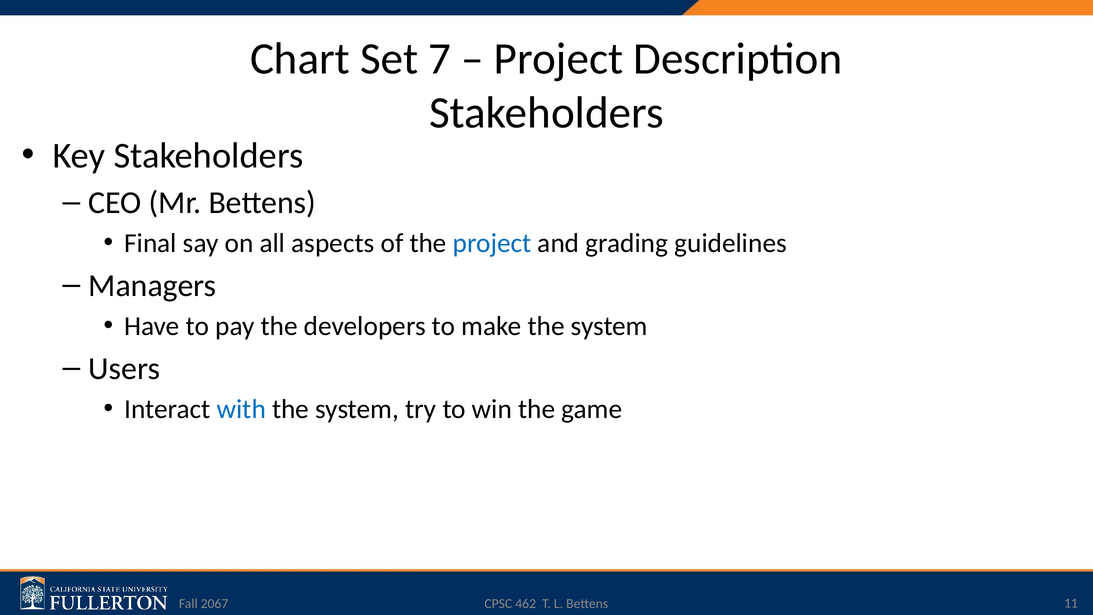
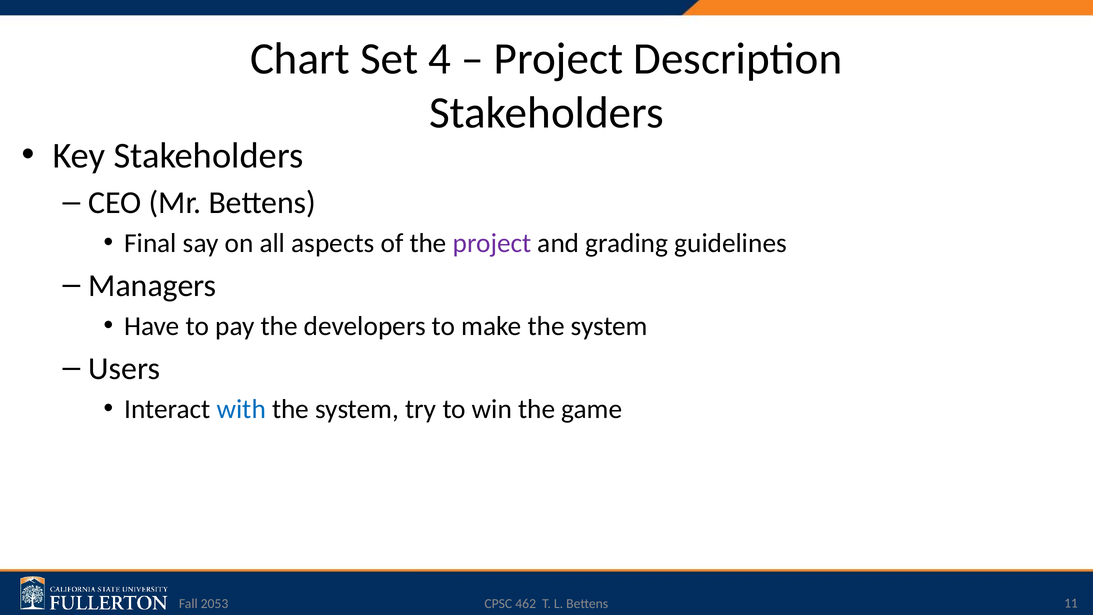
7: 7 -> 4
project at (492, 243) colour: blue -> purple
2067: 2067 -> 2053
